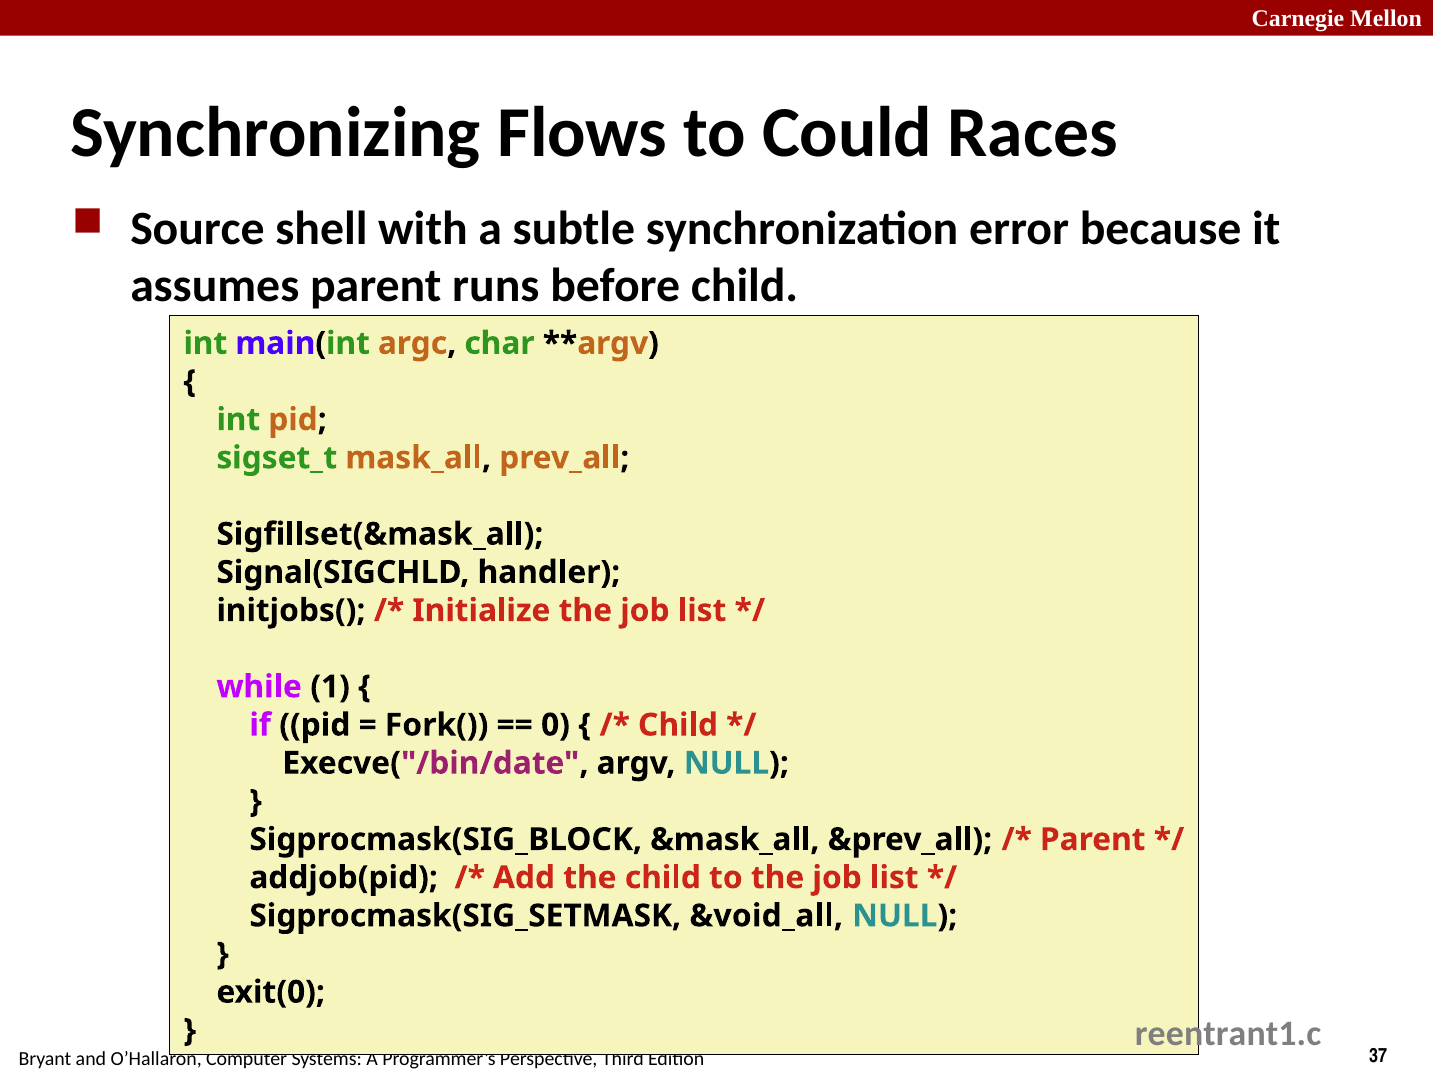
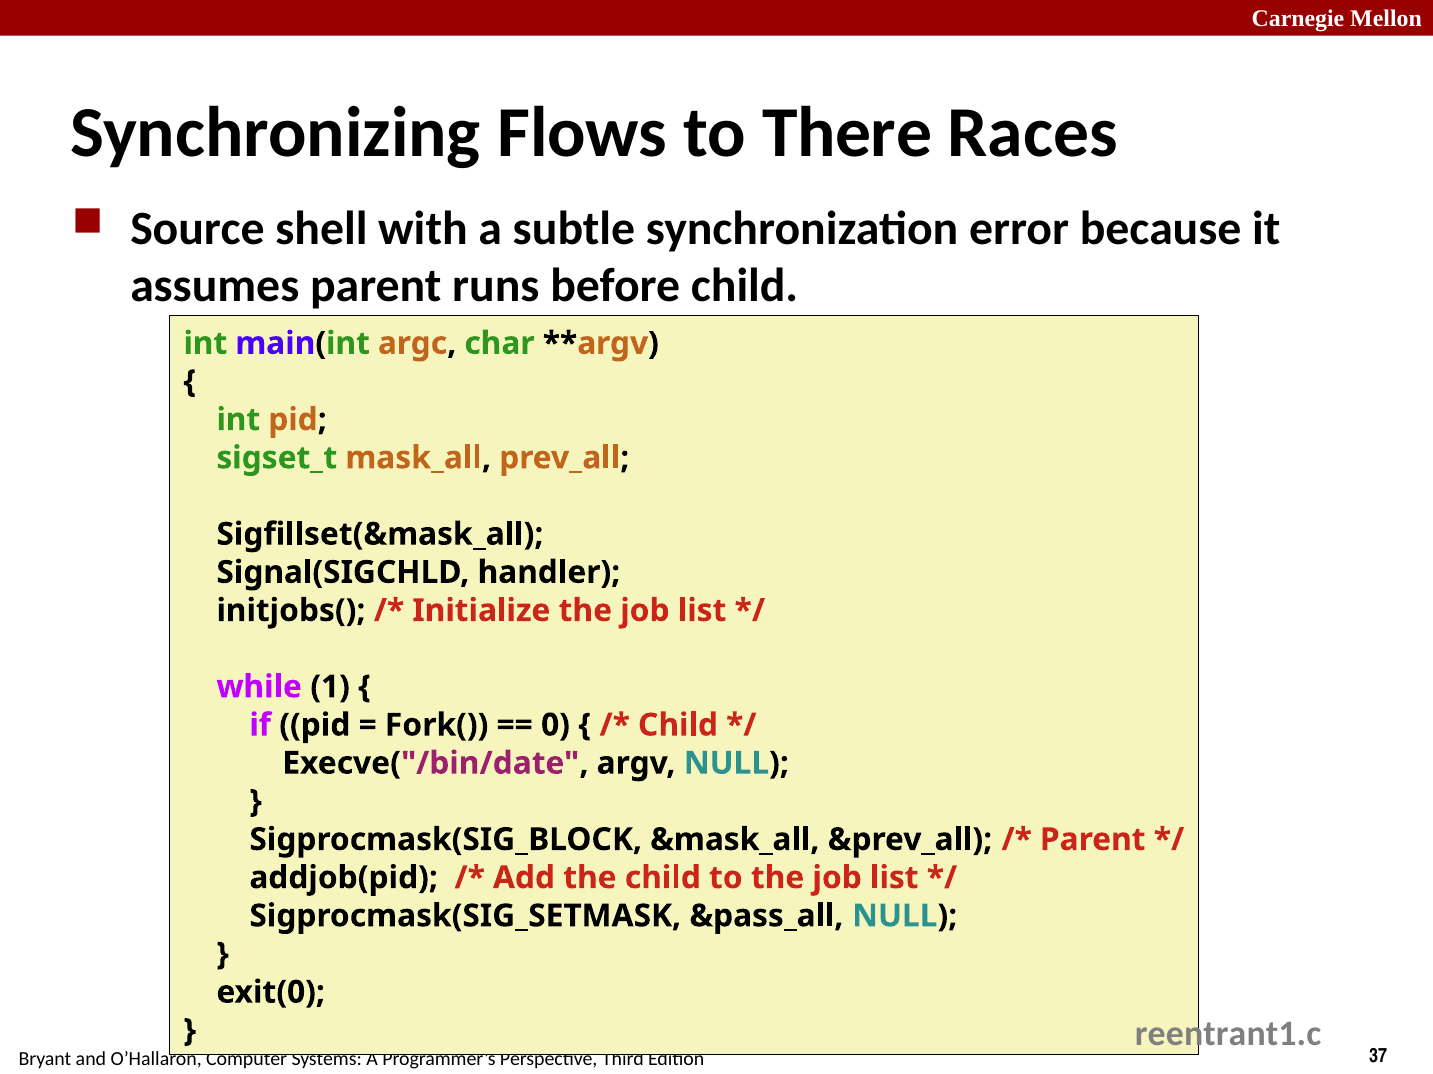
Could: Could -> There
&void_all: &void_all -> &pass_all
